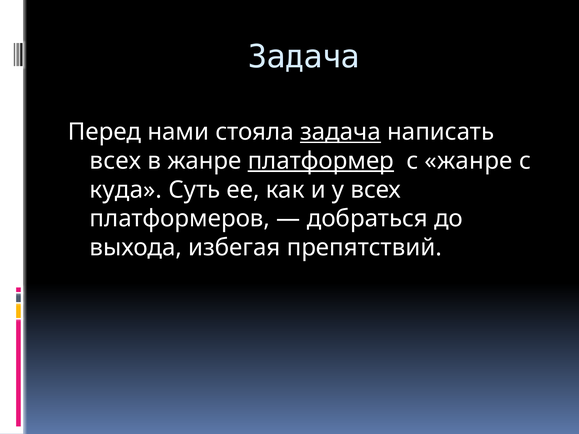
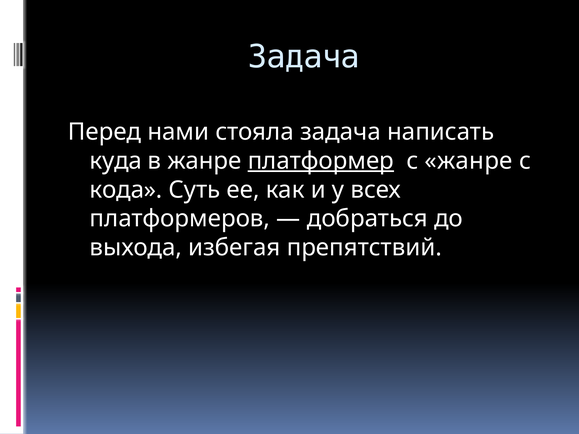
задача at (340, 132) underline: present -> none
всех at (115, 161): всех -> куда
куда: куда -> кода
